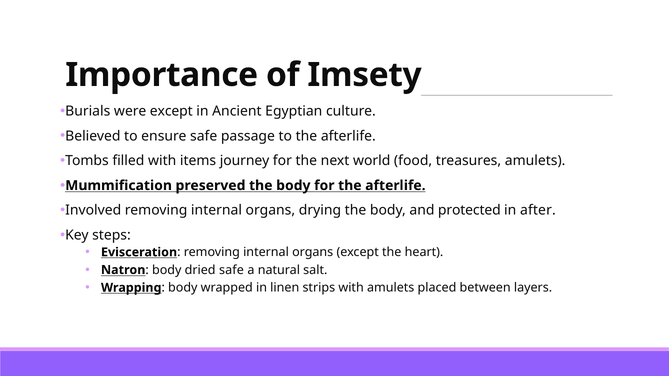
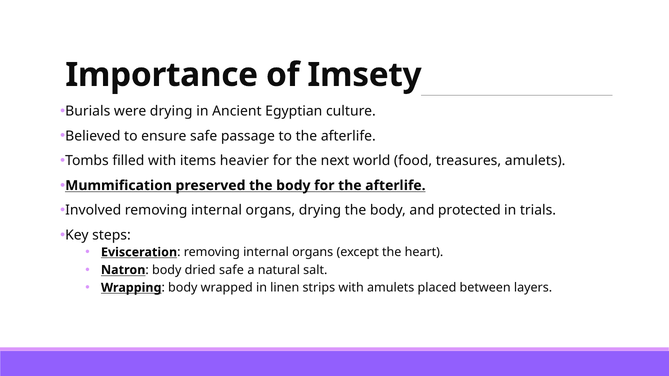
were except: except -> drying
journey: journey -> heavier
after: after -> trials
